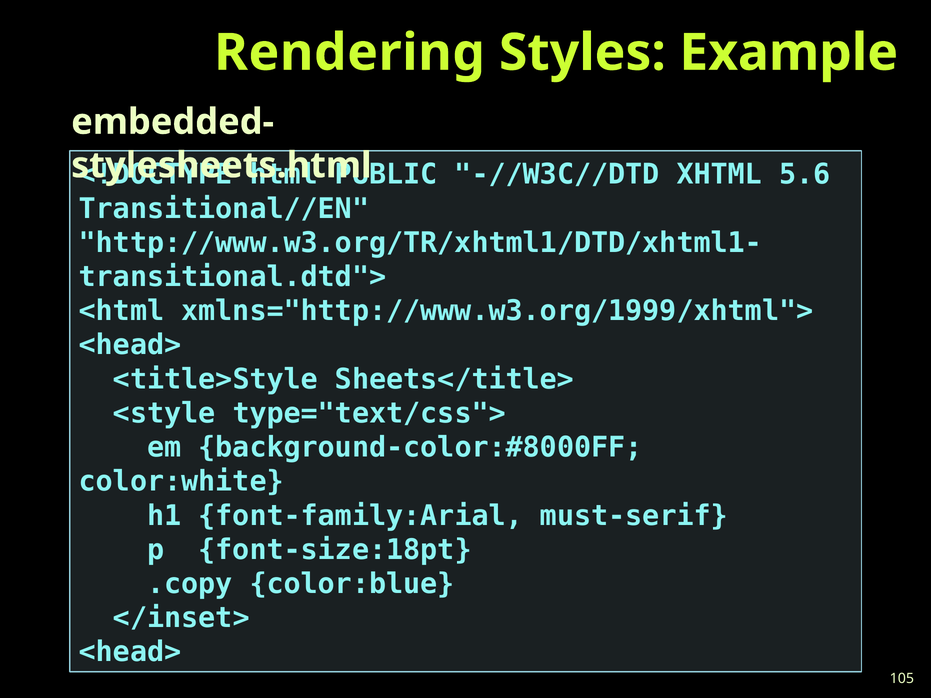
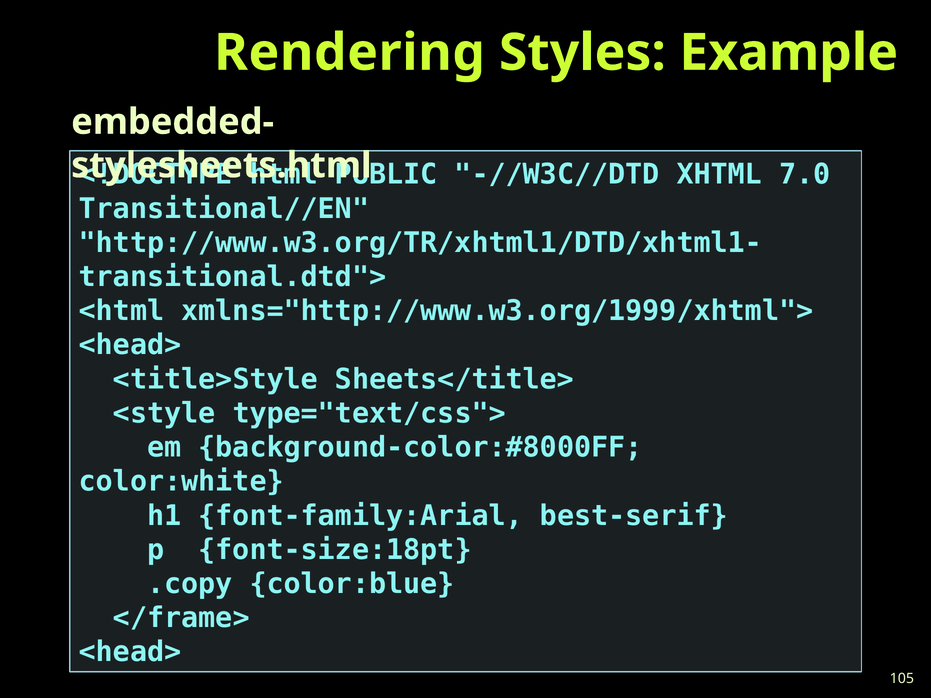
5.6: 5.6 -> 7.0
must-serif: must-serif -> best-serif
</inset>: </inset> -> </frame>
